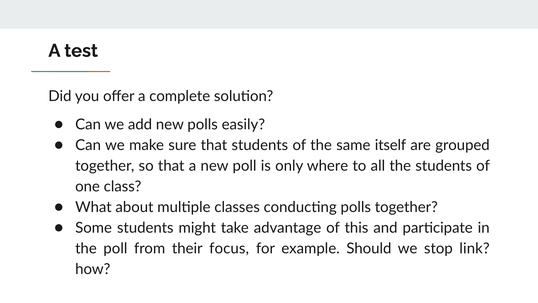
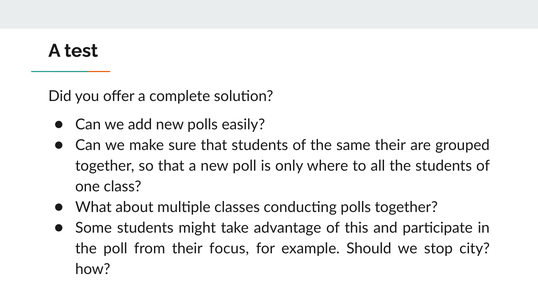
same itself: itself -> their
link: link -> city
